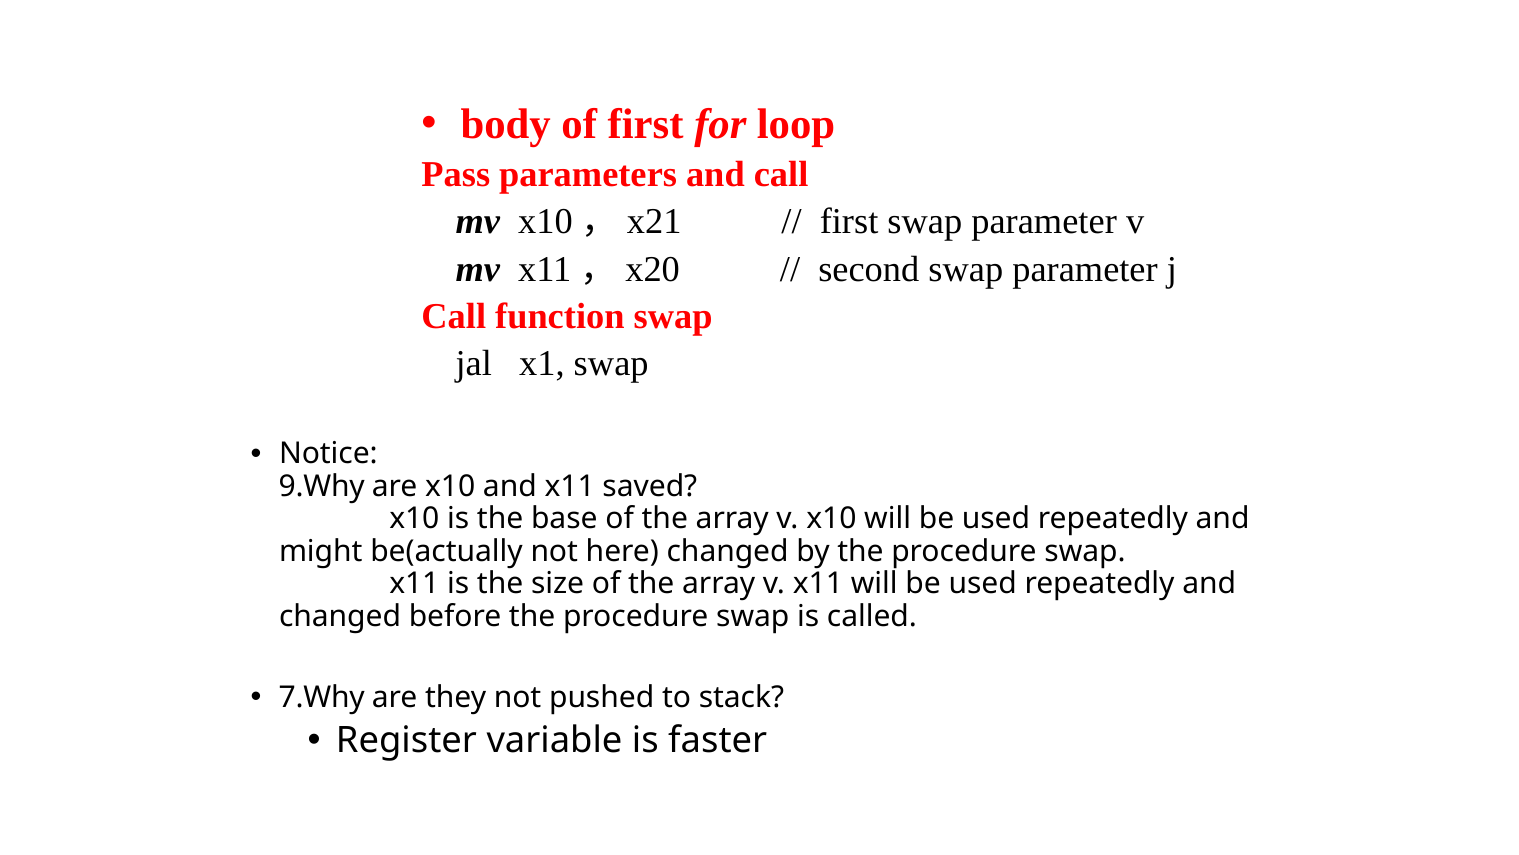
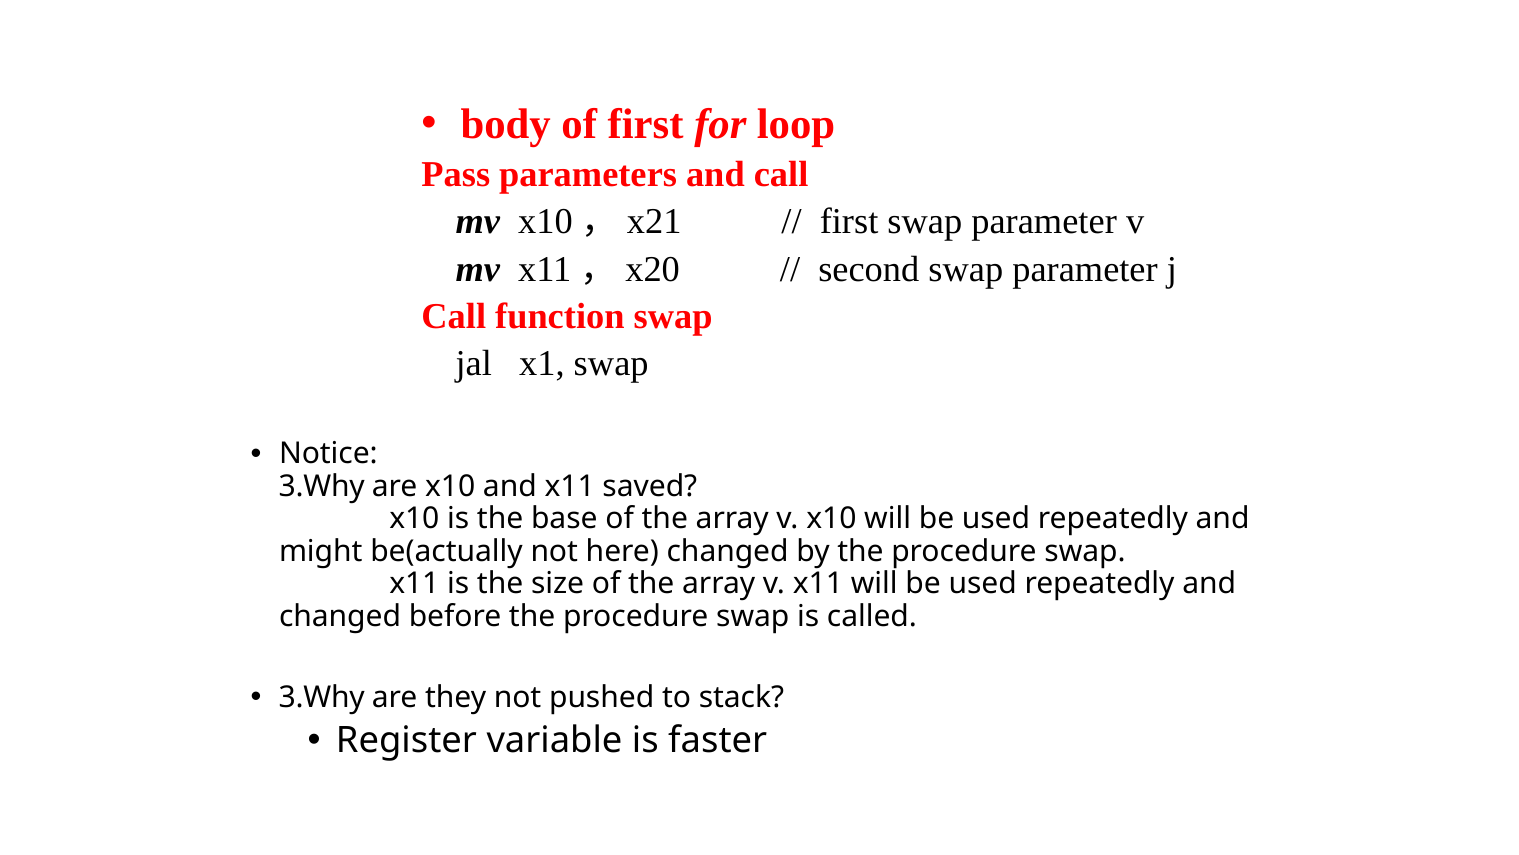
9.Why at (322, 486): 9.Why -> 3.Why
7.Why at (322, 697): 7.Why -> 3.Why
